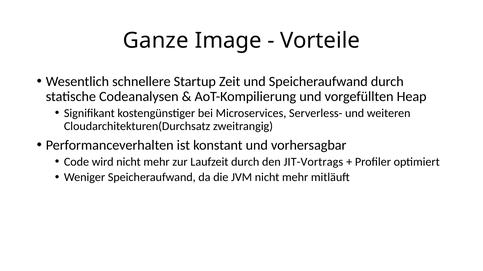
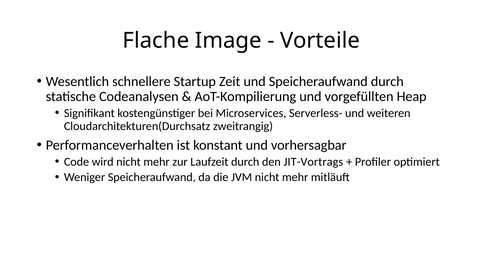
Ganze: Ganze -> Flache
